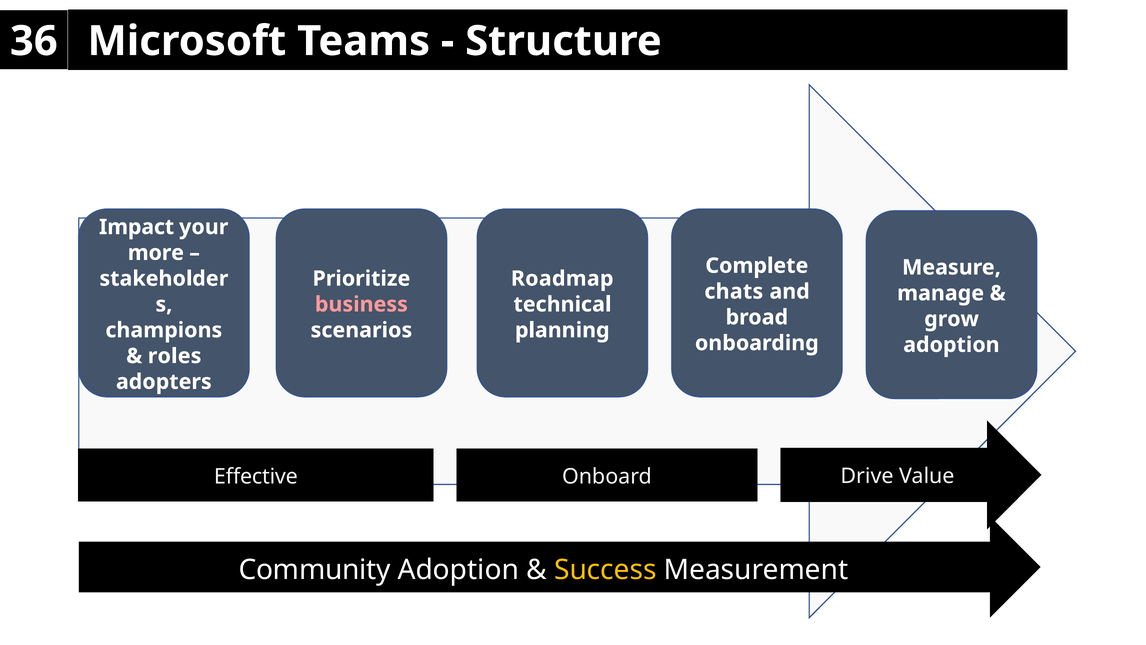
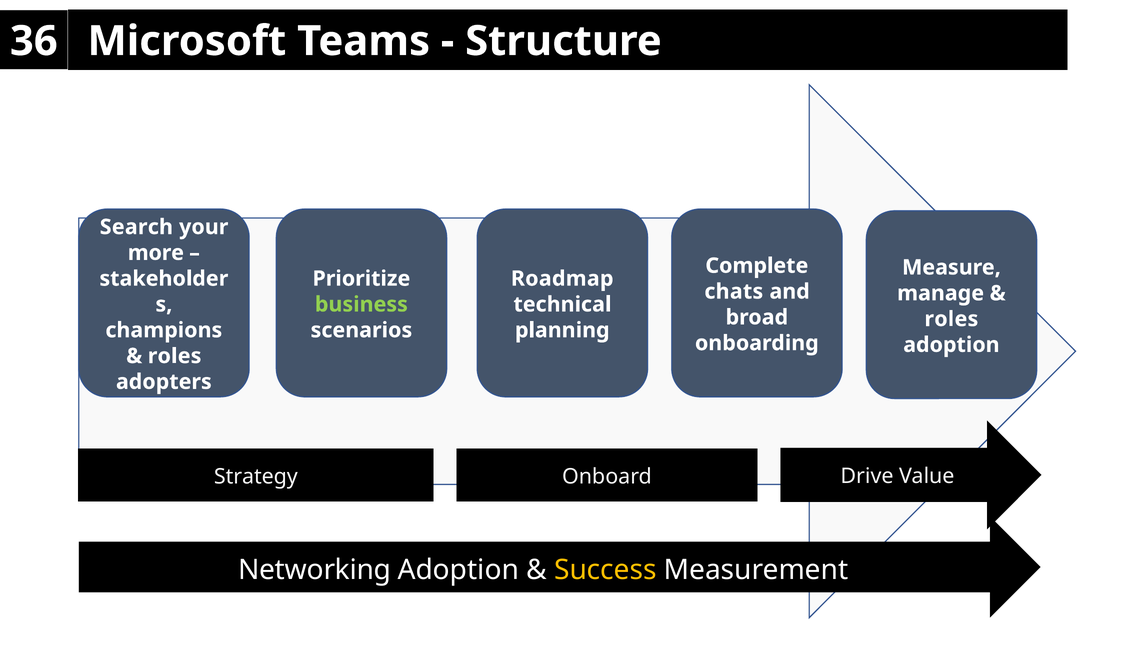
Impact: Impact -> Search
business colour: pink -> light green
grow at (952, 319): grow -> roles
Effective: Effective -> Strategy
Community: Community -> Networking
